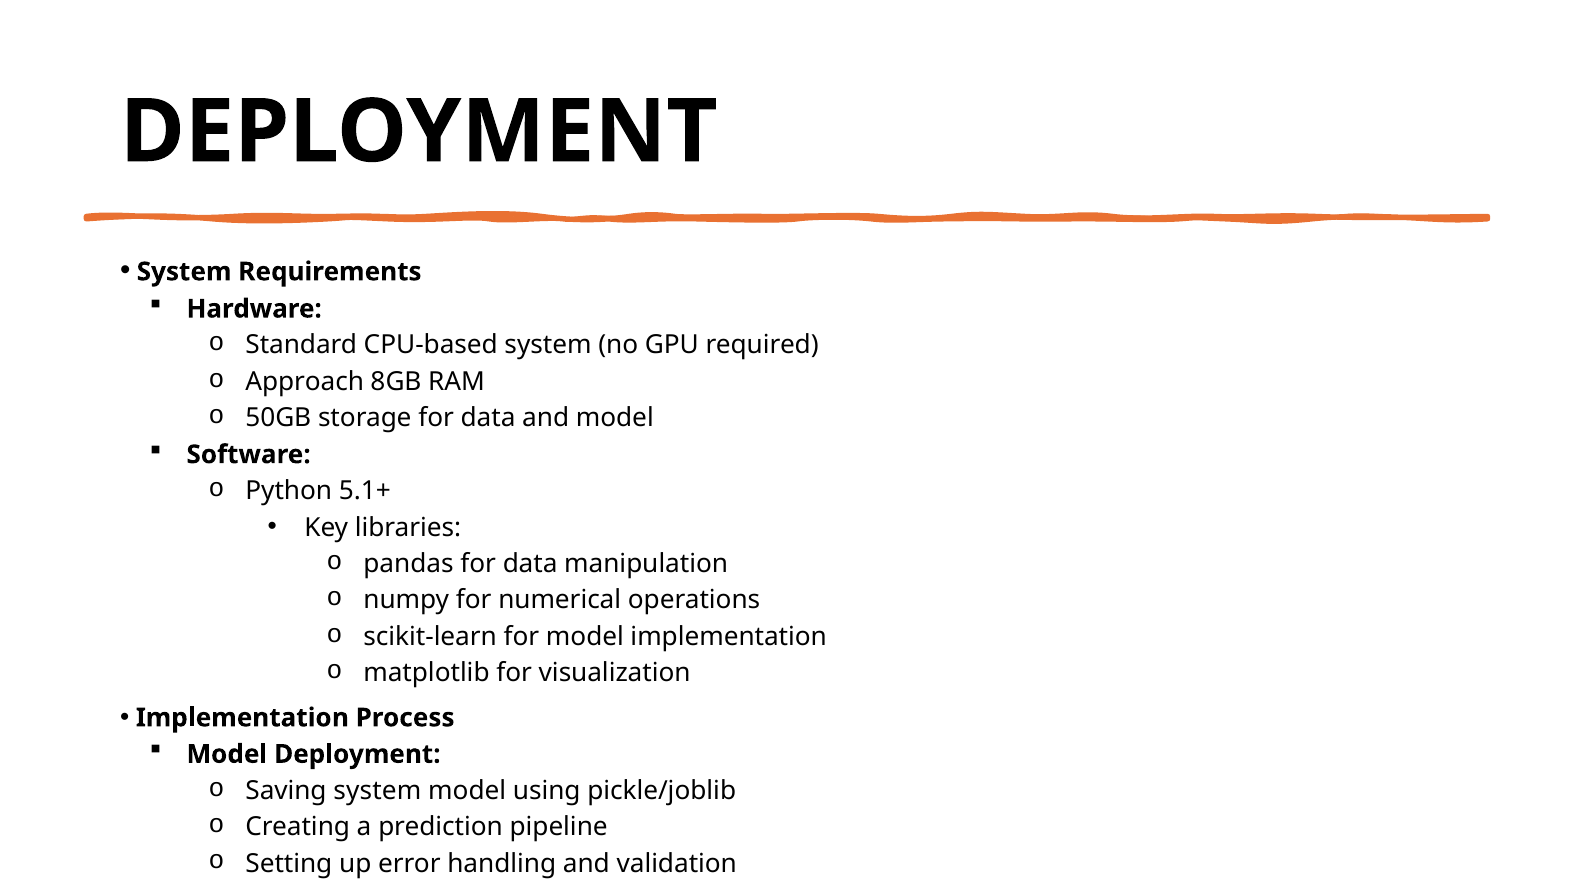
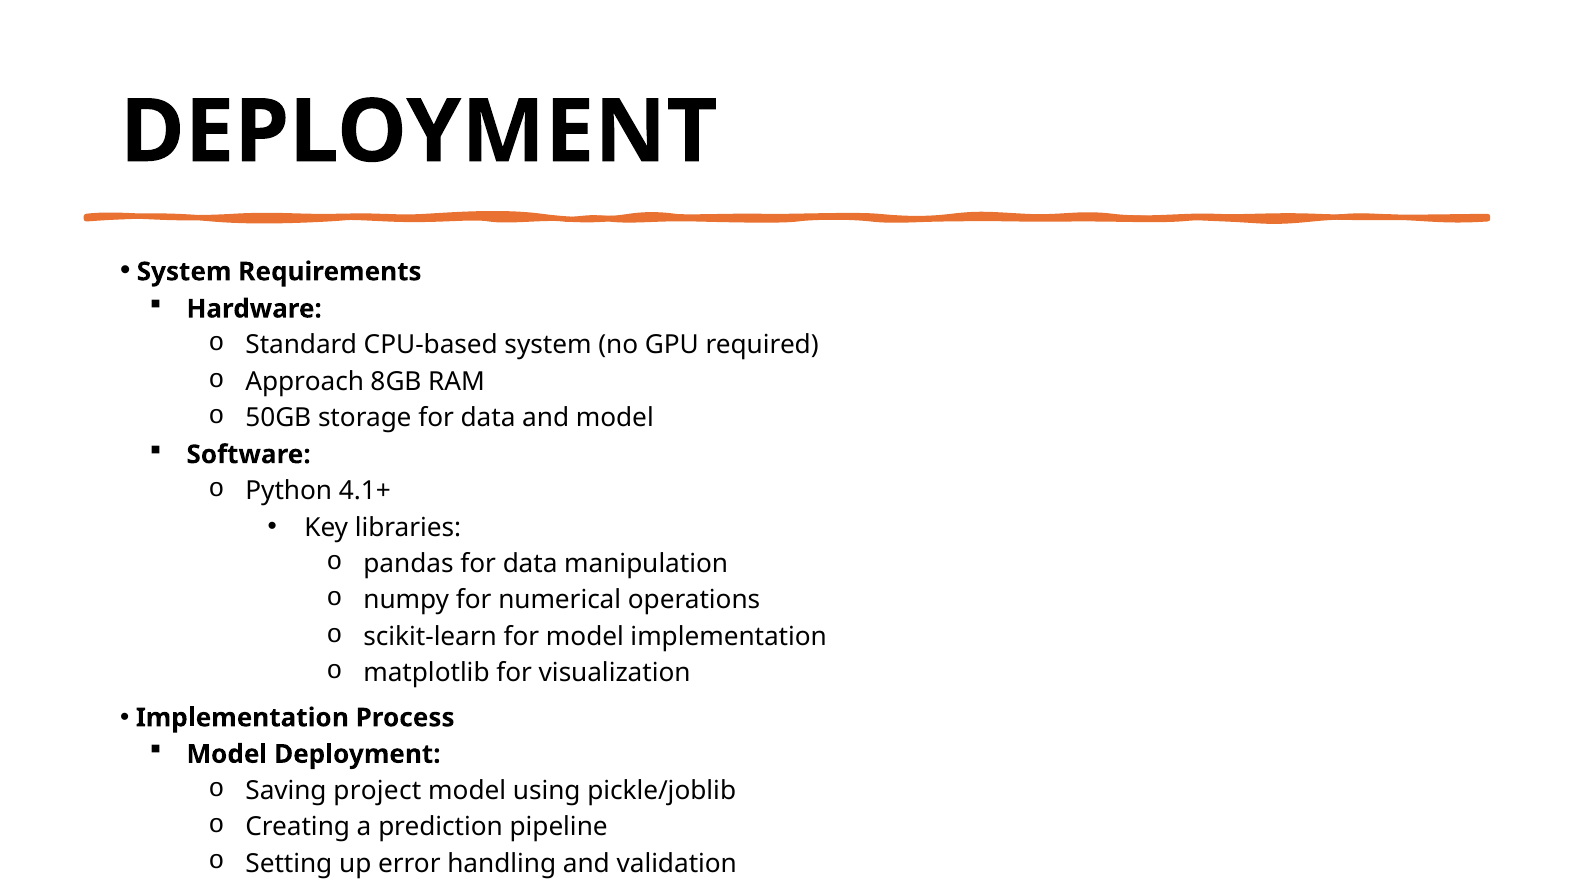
5.1+: 5.1+ -> 4.1+
Saving system: system -> project
